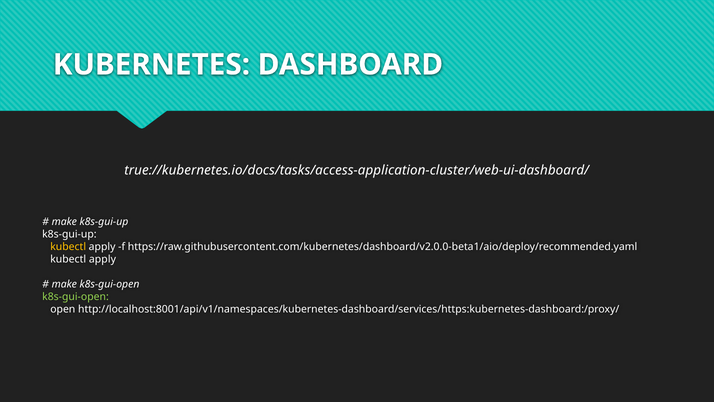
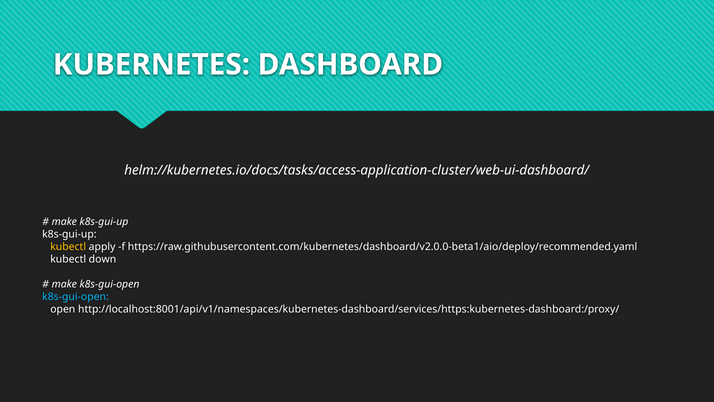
true://kubernetes.io/docs/tasks/access-application-cluster/web-ui-dashboard/: true://kubernetes.io/docs/tasks/access-application-cluster/web-ui-dashboard/ -> helm://kubernetes.io/docs/tasks/access-application-cluster/web-ui-dashboard/
apply at (102, 259): apply -> down
k8s-gui-open at (75, 296) colour: light green -> light blue
